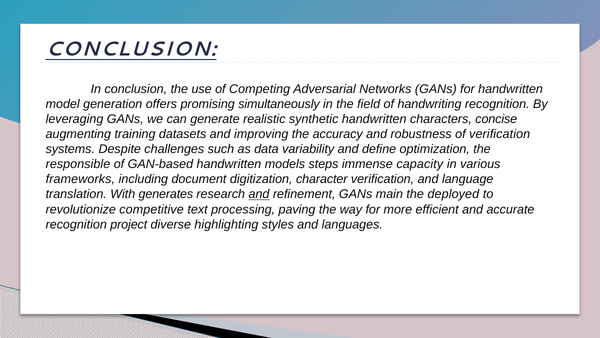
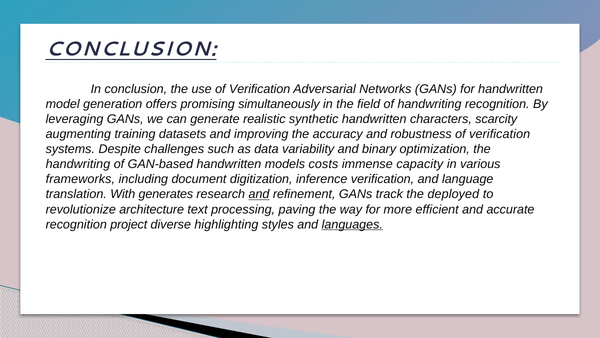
use of Competing: Competing -> Verification
concise: concise -> scarcity
define: define -> binary
responsible at (78, 164): responsible -> handwriting
steps: steps -> costs
character: character -> inference
main: main -> track
competitive: competitive -> architecture
languages underline: none -> present
